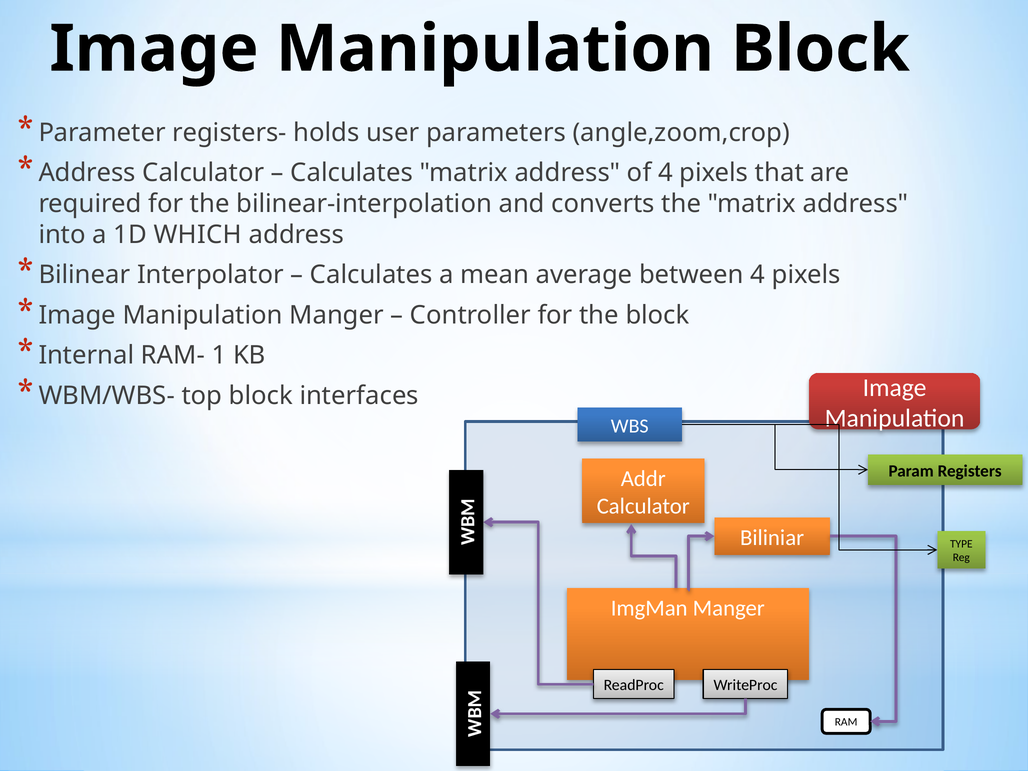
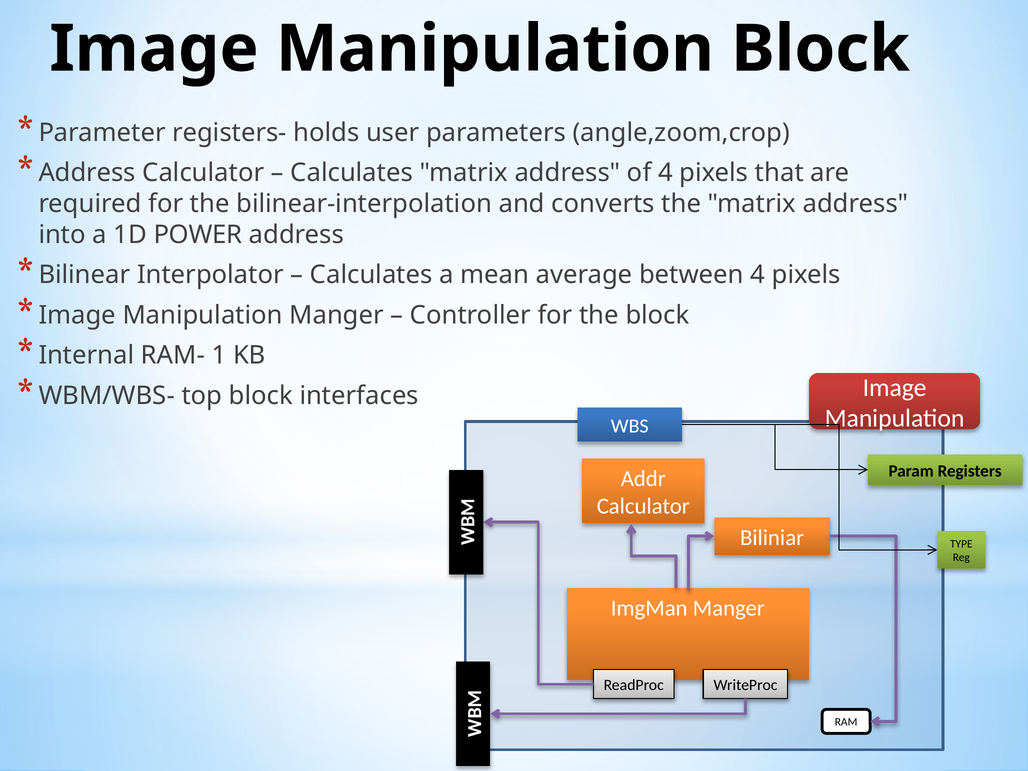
WHICH: WHICH -> POWER
